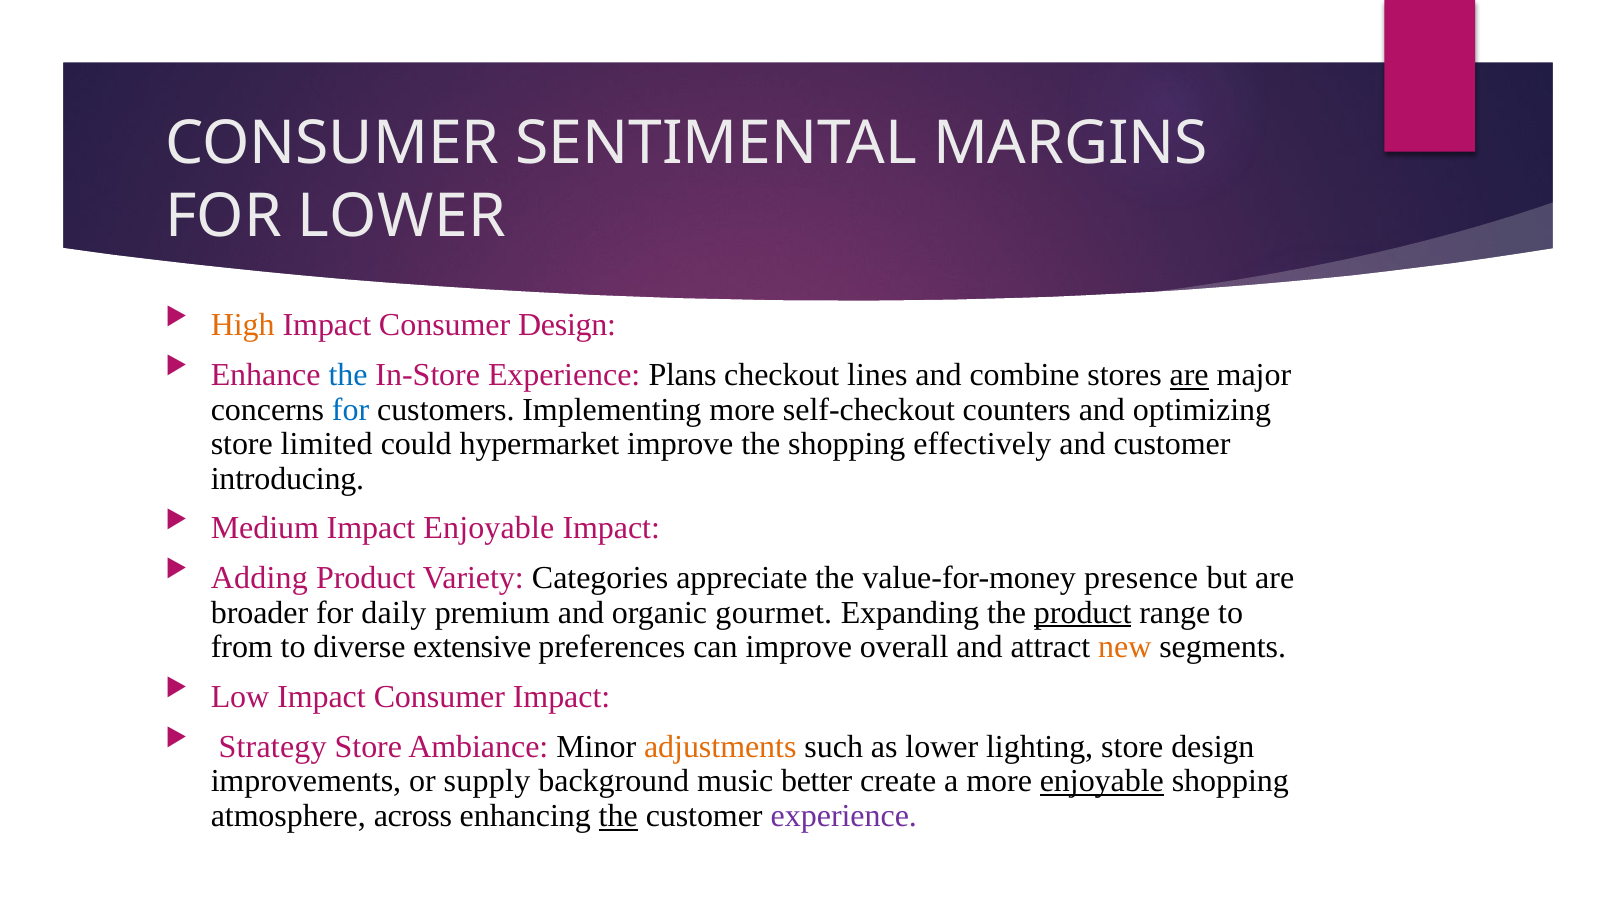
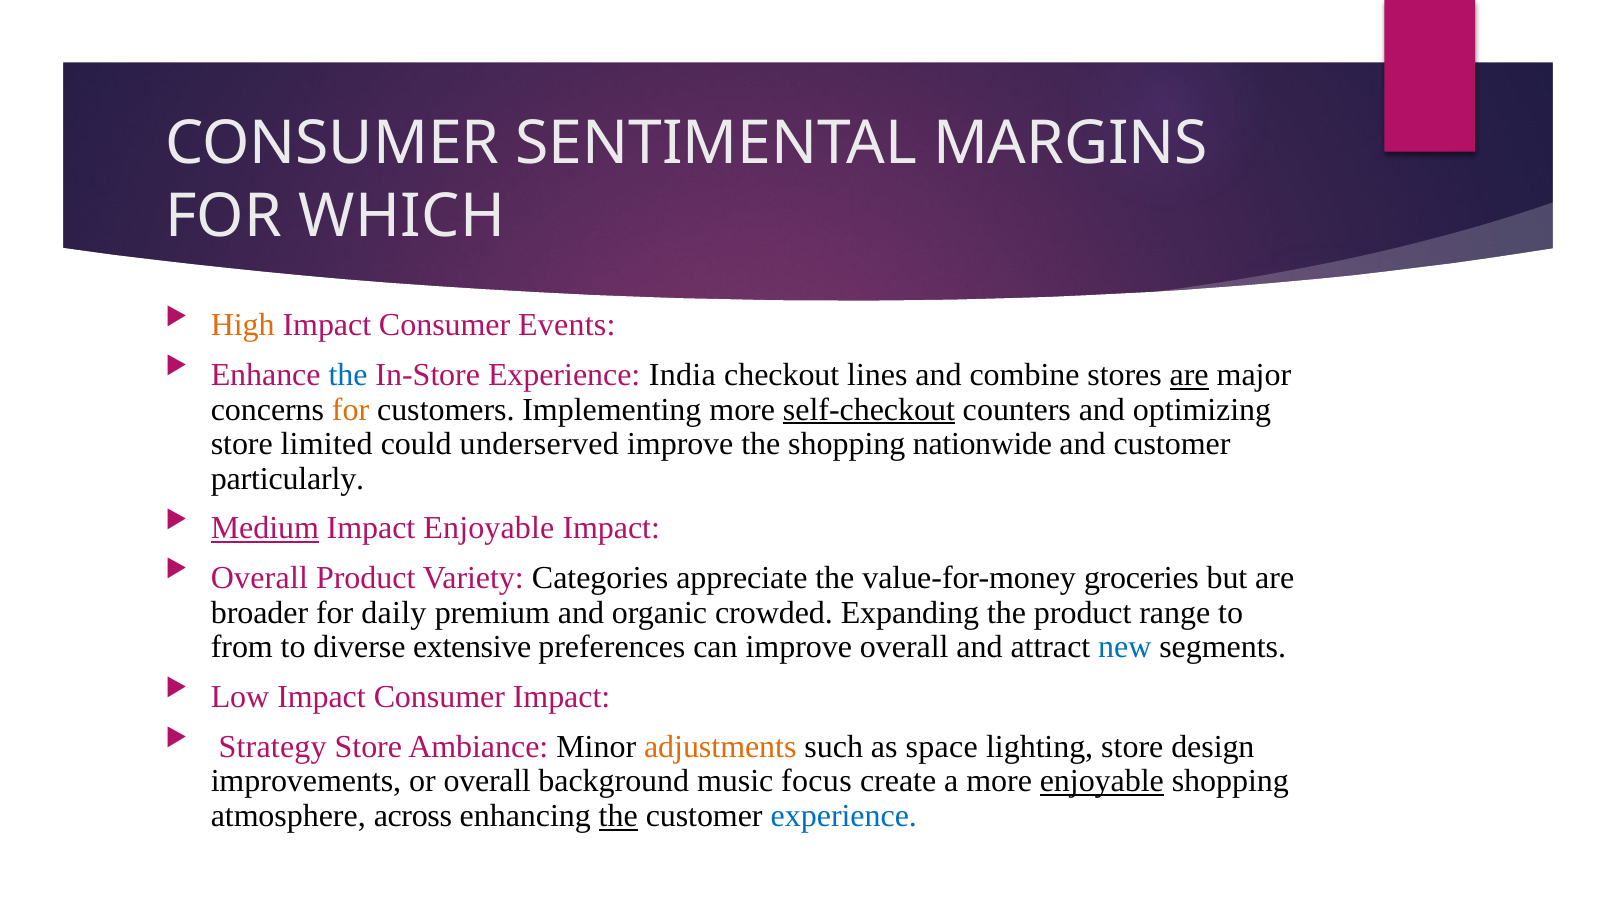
FOR LOWER: LOWER -> WHICH
Consumer Design: Design -> Events
Plans: Plans -> India
for at (351, 409) colour: blue -> orange
self-checkout underline: none -> present
hypermarket: hypermarket -> underserved
effectively: effectively -> nationwide
introducing: introducing -> particularly
Medium underline: none -> present
Adding at (259, 578): Adding -> Overall
presence: presence -> groceries
gourmet: gourmet -> crowded
product at (1083, 612) underline: present -> none
new colour: orange -> blue
as lower: lower -> space
or supply: supply -> overall
better: better -> focus
experience at (844, 815) colour: purple -> blue
